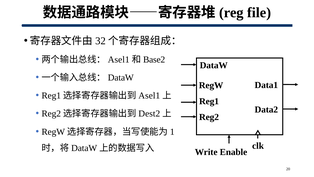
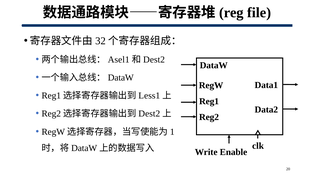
Base2 at (154, 59): Base2 -> Dest2
Asel1 at (149, 95): Asel1 -> Less1
